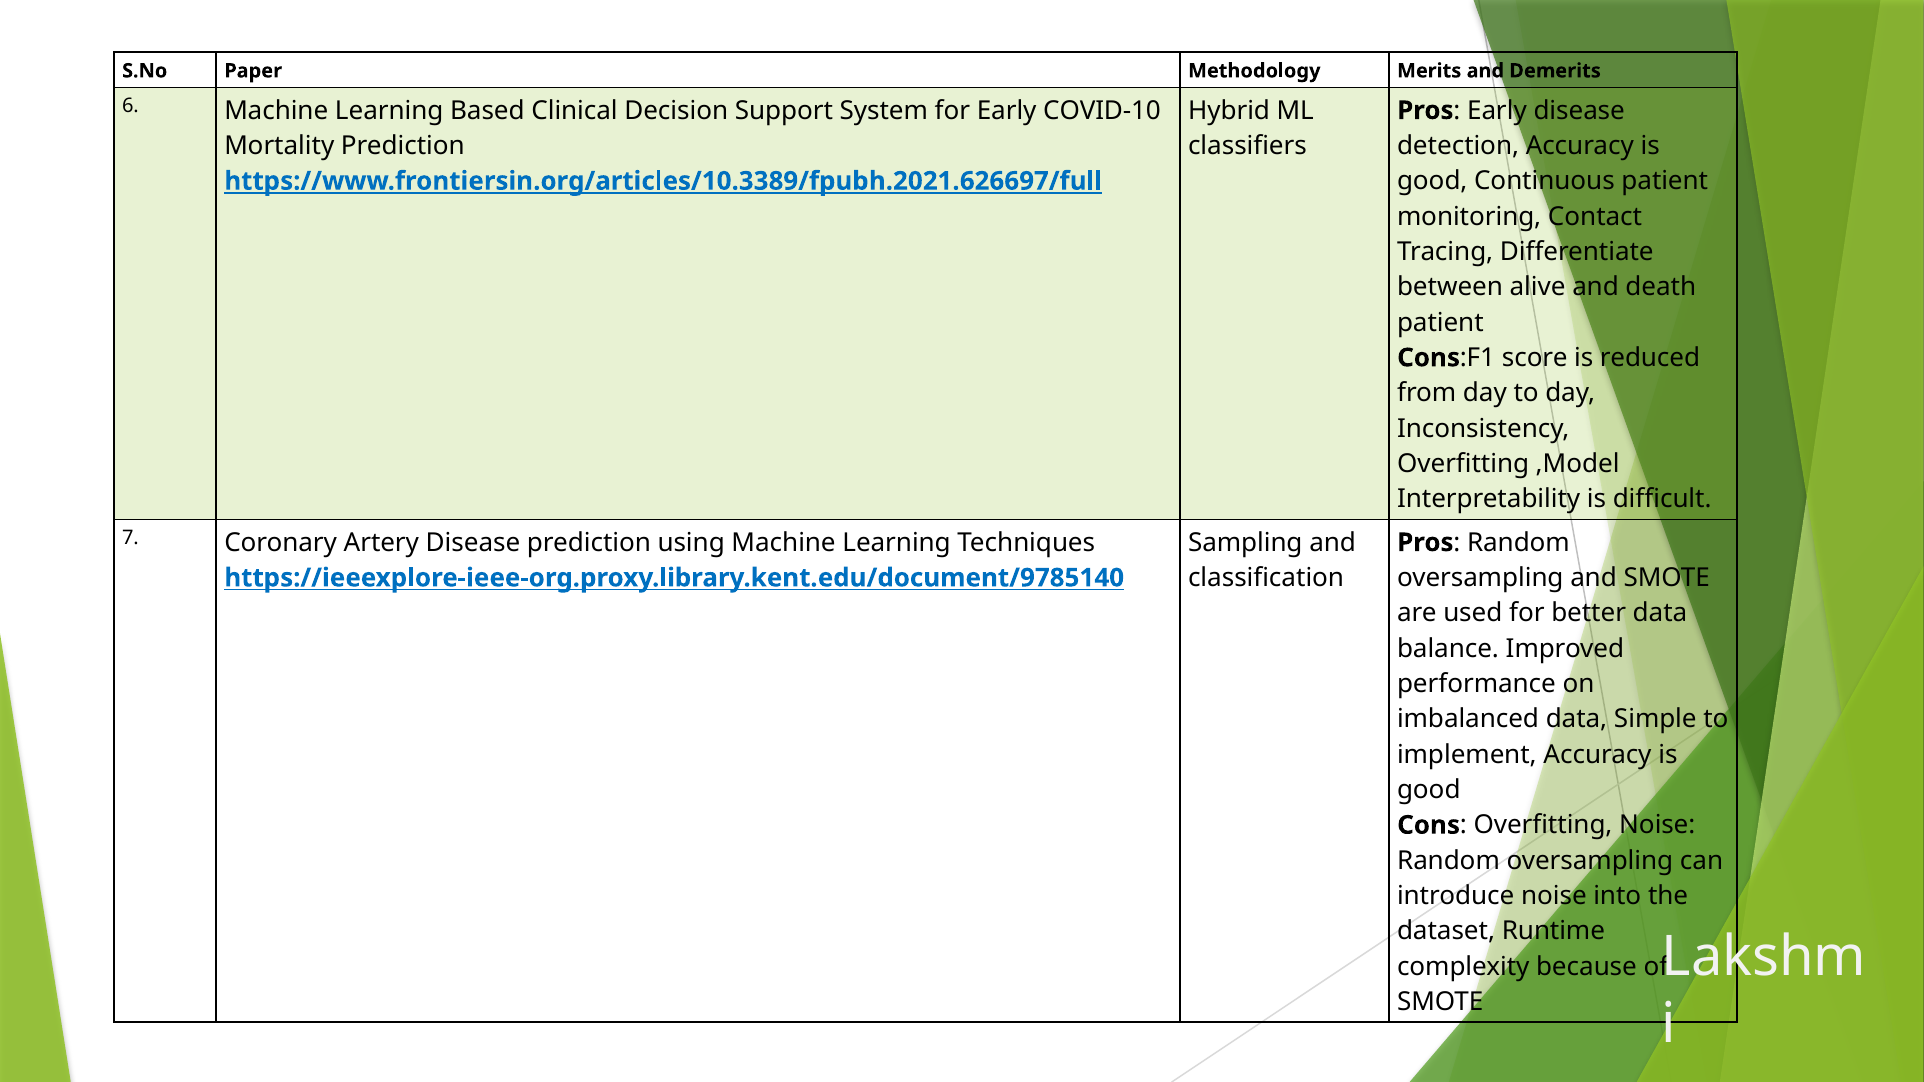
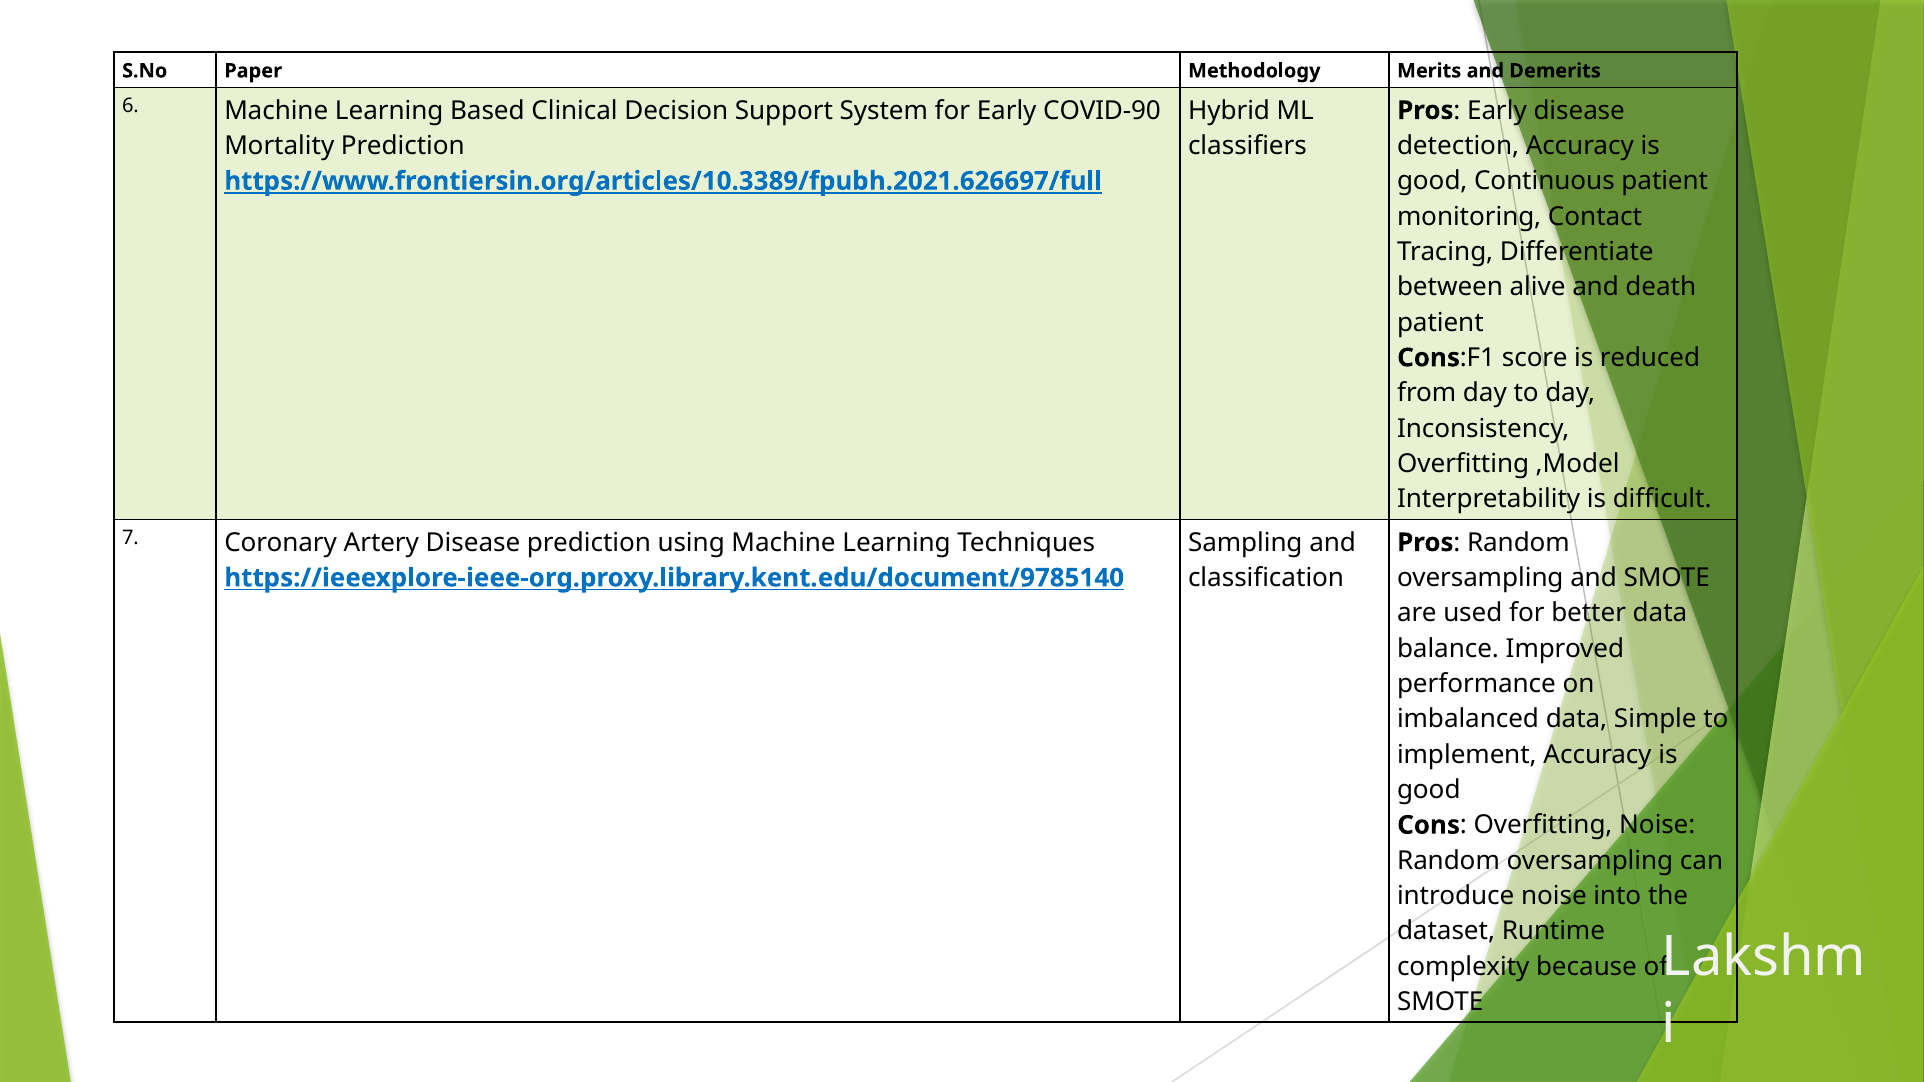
COVID-10: COVID-10 -> COVID-90
